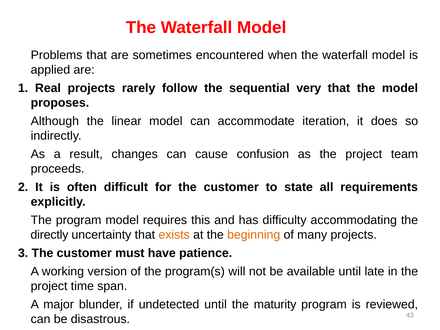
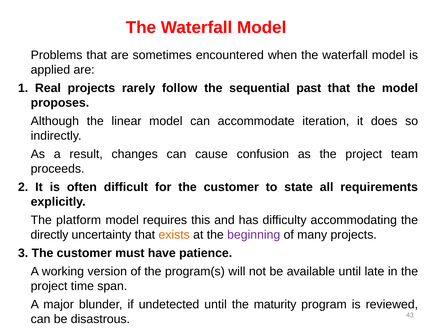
very: very -> past
The program: program -> platform
beginning colour: orange -> purple
